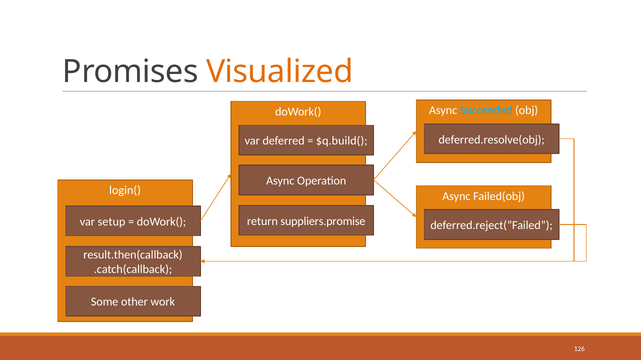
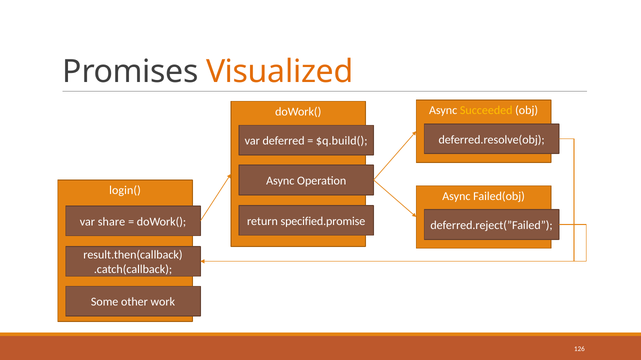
Succeeded colour: light blue -> yellow
suppliers.promise: suppliers.promise -> specified.promise
setup: setup -> share
